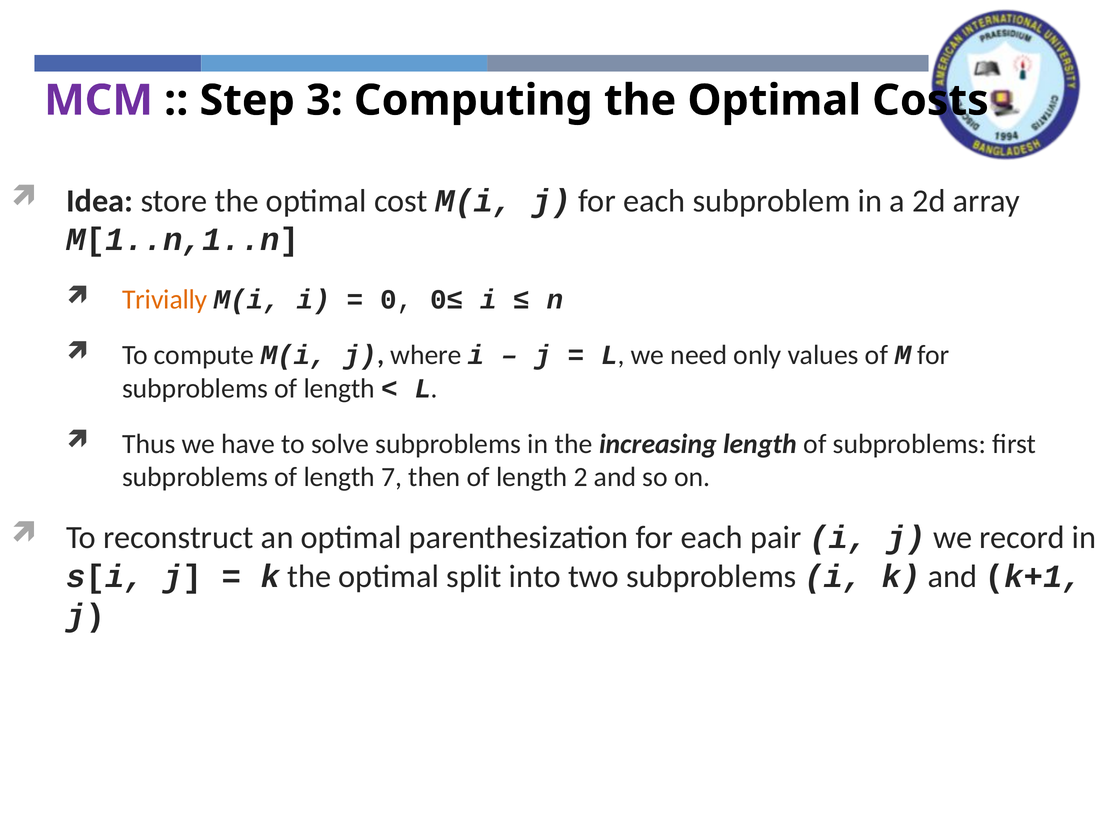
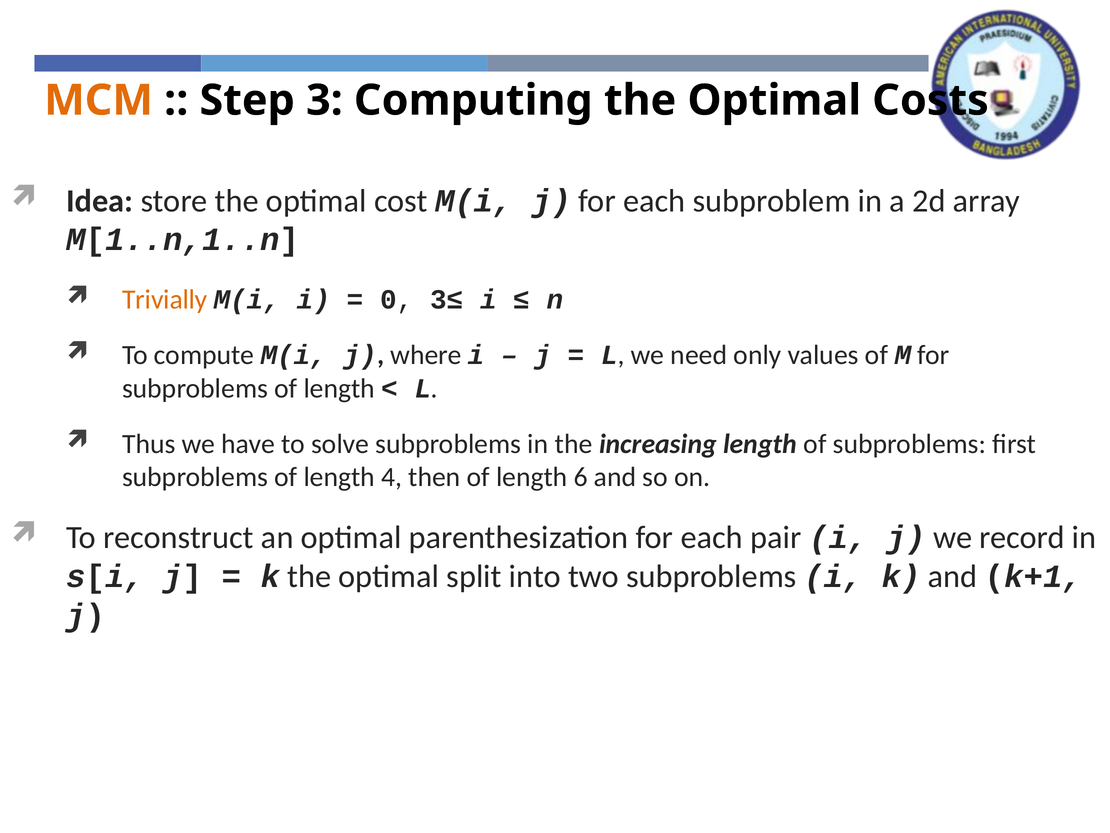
MCM colour: purple -> orange
0≤: 0≤ -> 3≤
7: 7 -> 4
2: 2 -> 6
